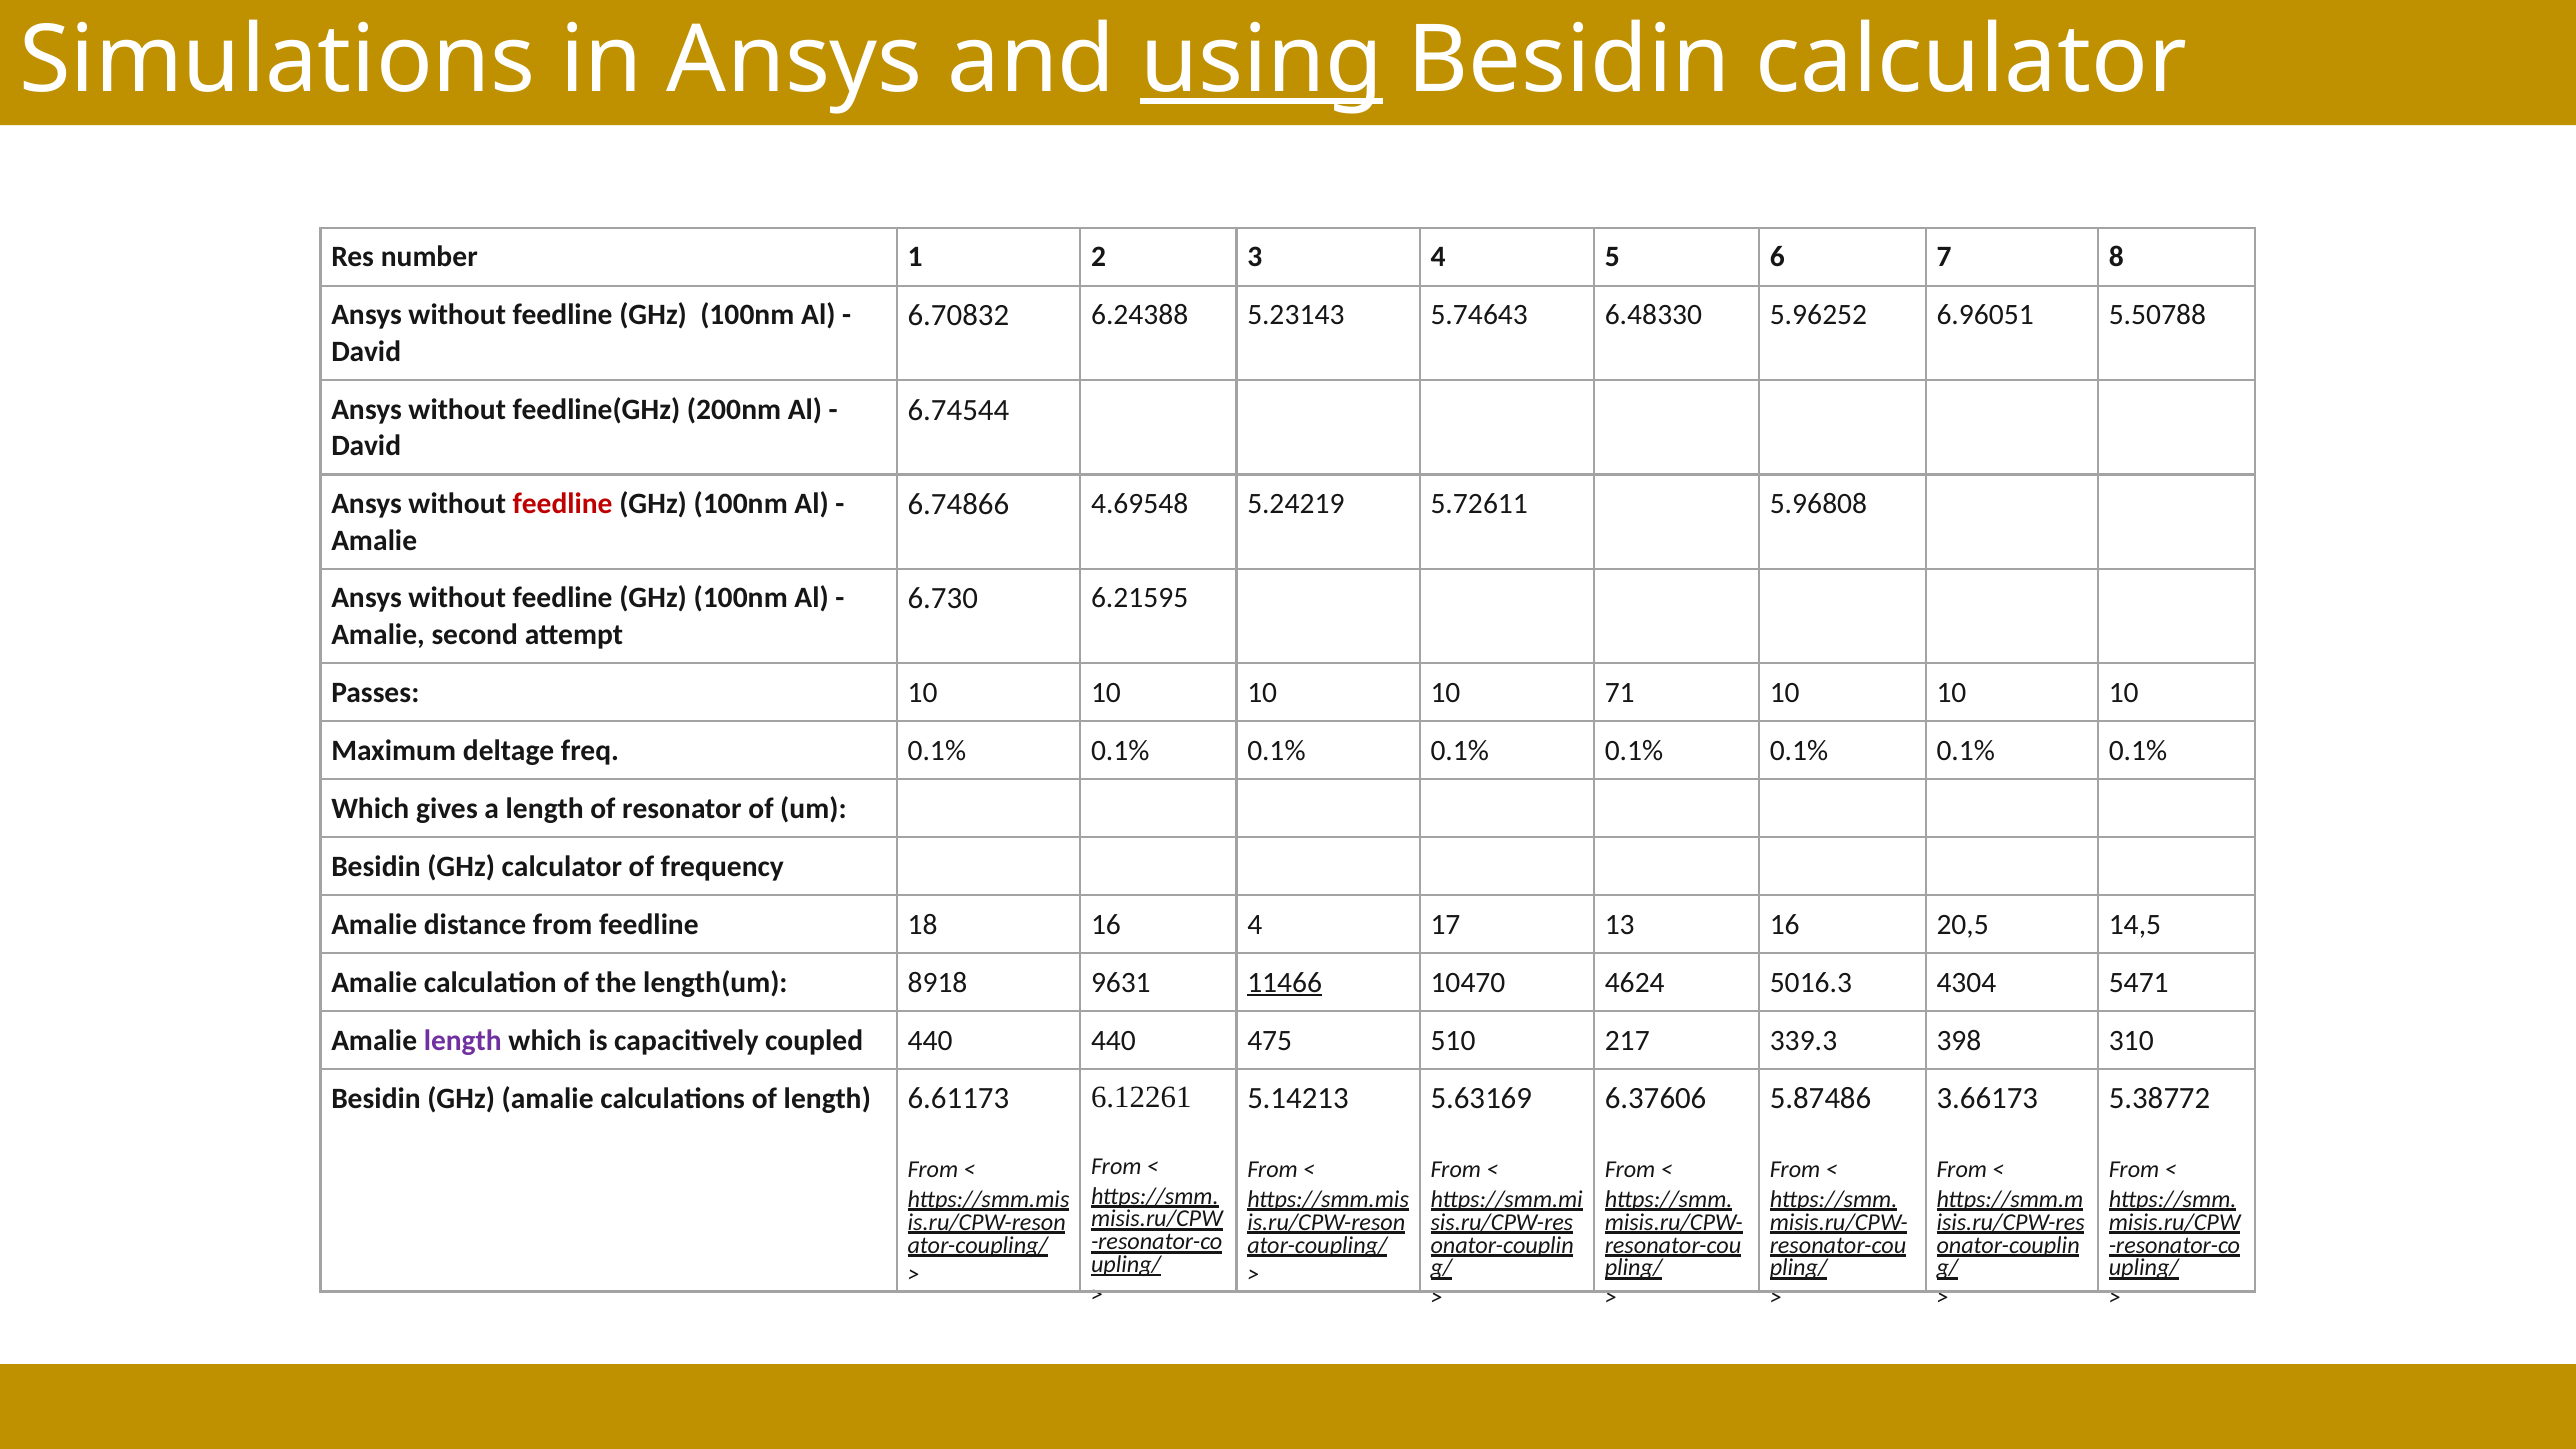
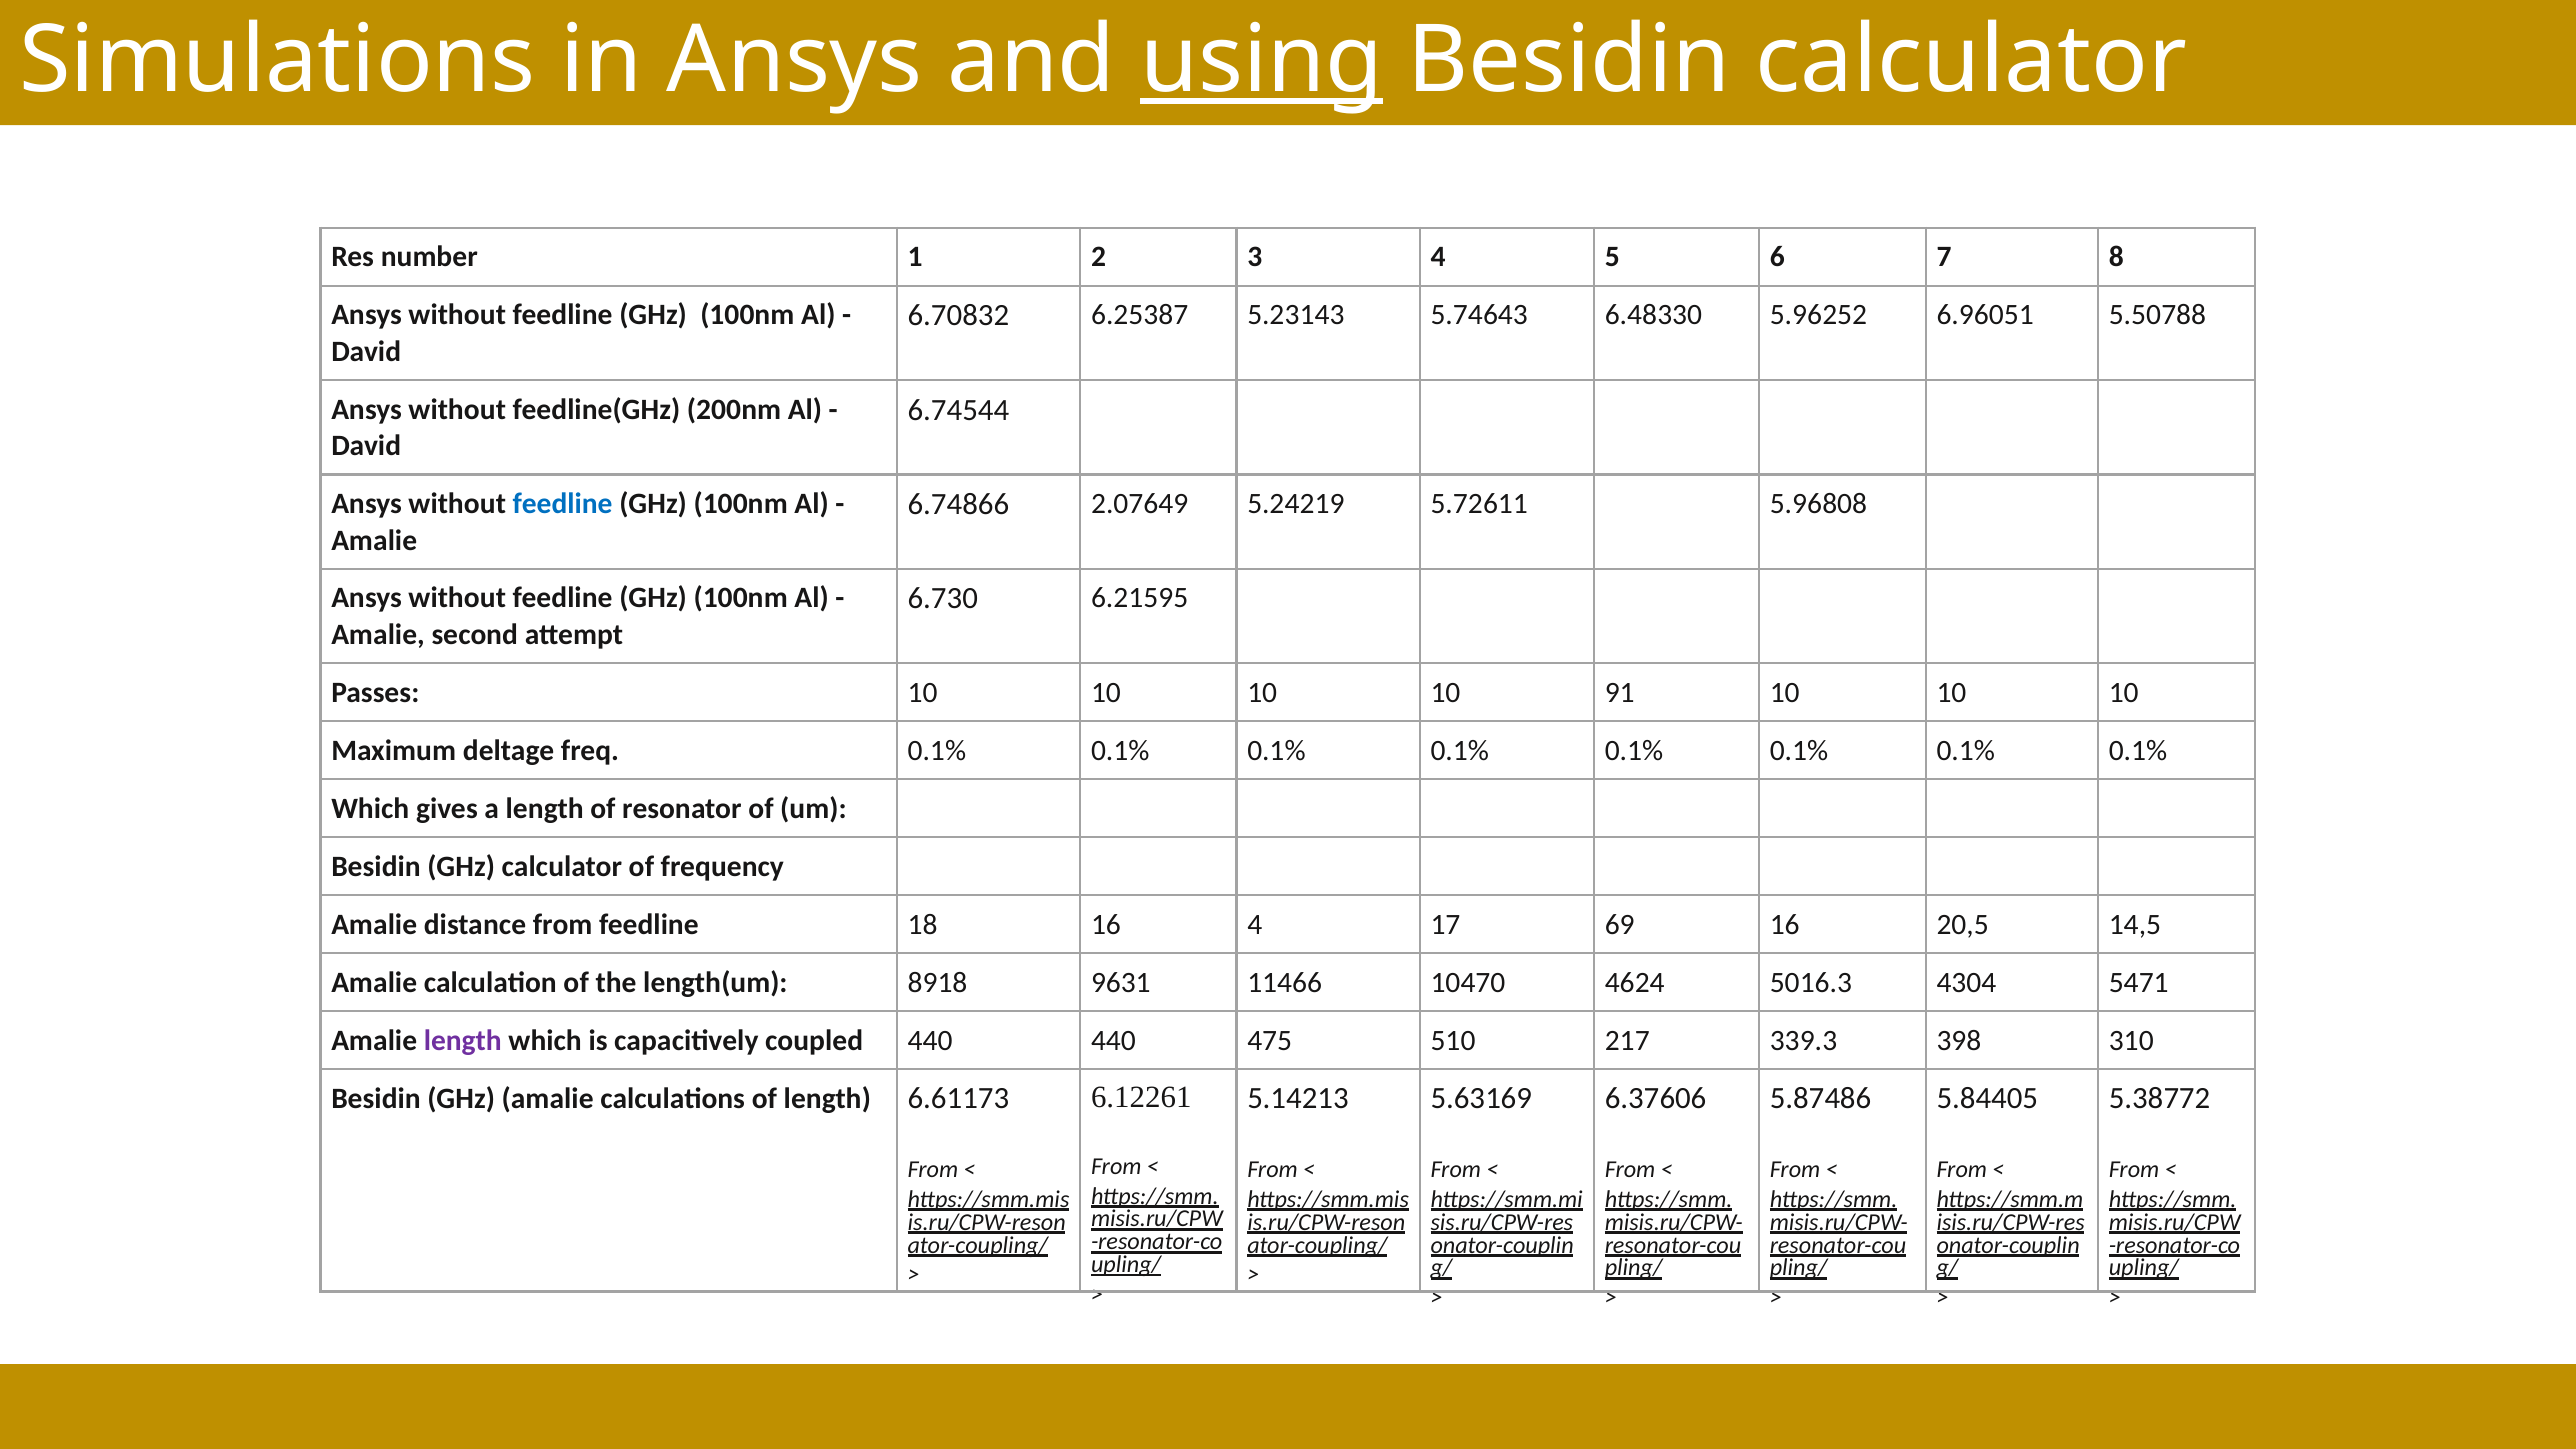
6.24388: 6.24388 -> 6.25387
feedline at (562, 504) colour: red -> blue
4.69548: 4.69548 -> 2.07649
71: 71 -> 91
13: 13 -> 69
11466 underline: present -> none
3.66173: 3.66173 -> 5.84405
